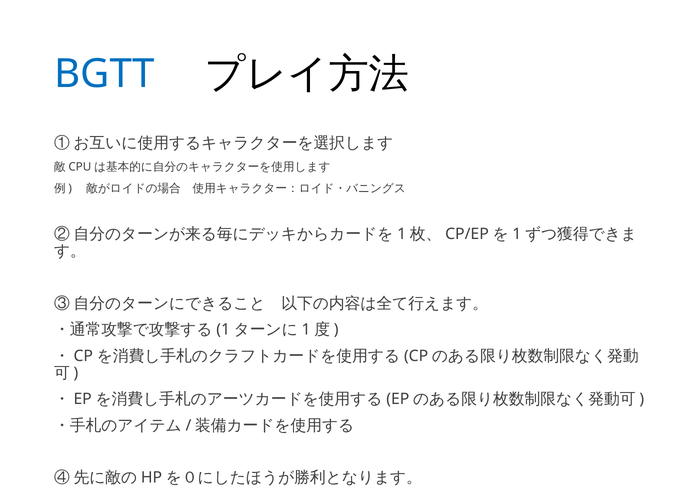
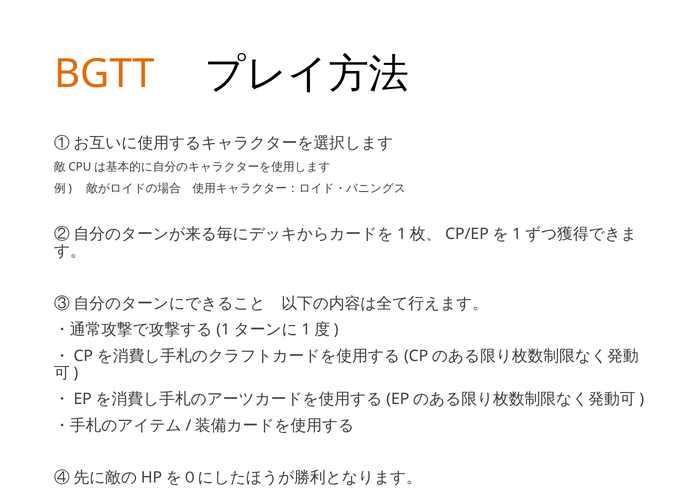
BGTT colour: blue -> orange
